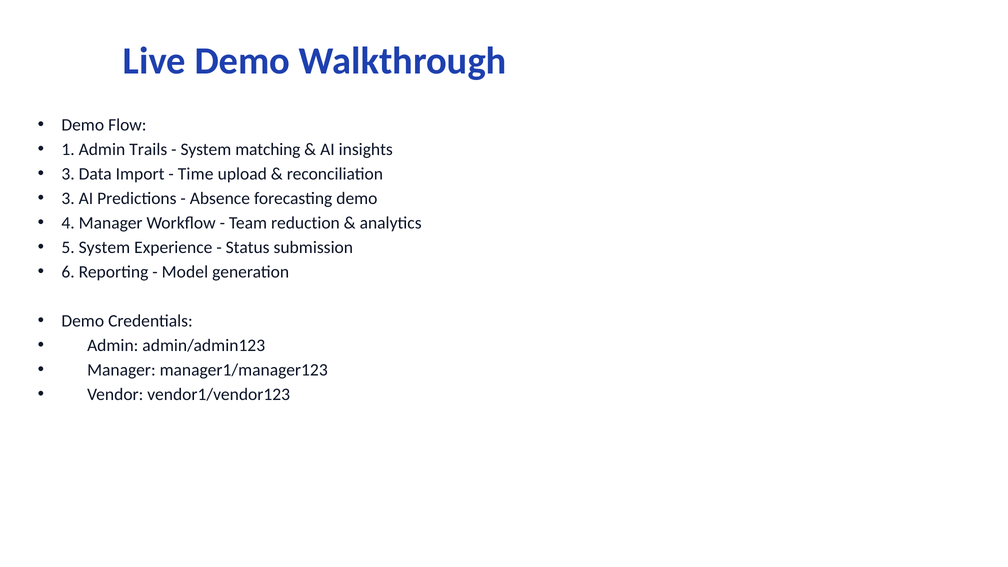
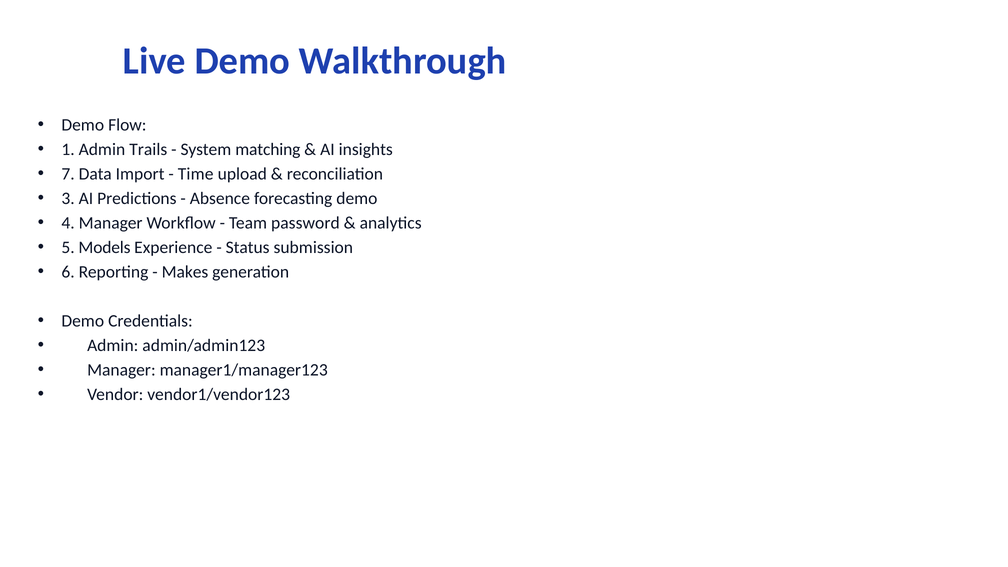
3 at (68, 174): 3 -> 7
reduction: reduction -> password
5 System: System -> Models
Model: Model -> Makes
